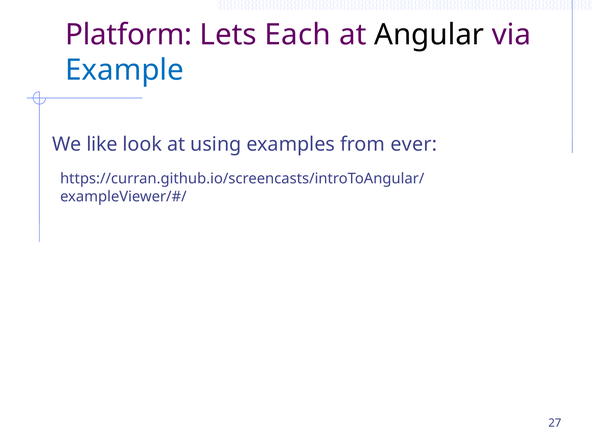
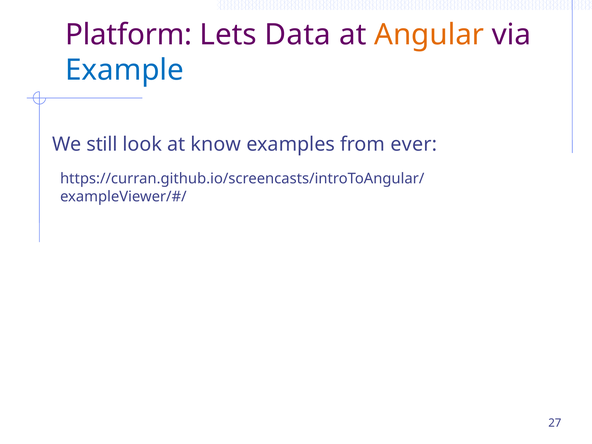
Each: Each -> Data
Angular colour: black -> orange
like: like -> still
using: using -> know
